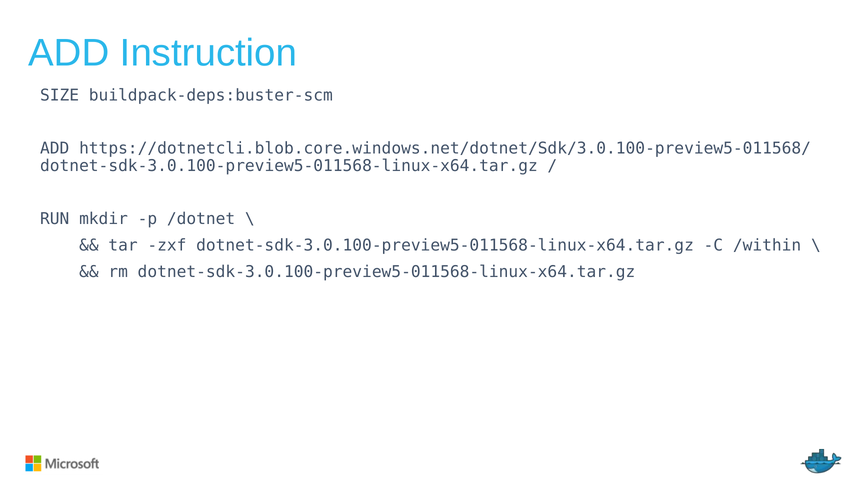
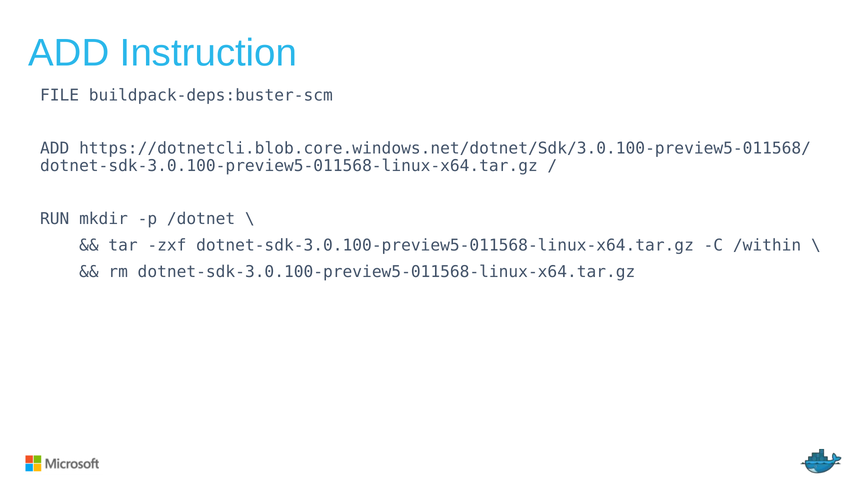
SIZE: SIZE -> FILE
